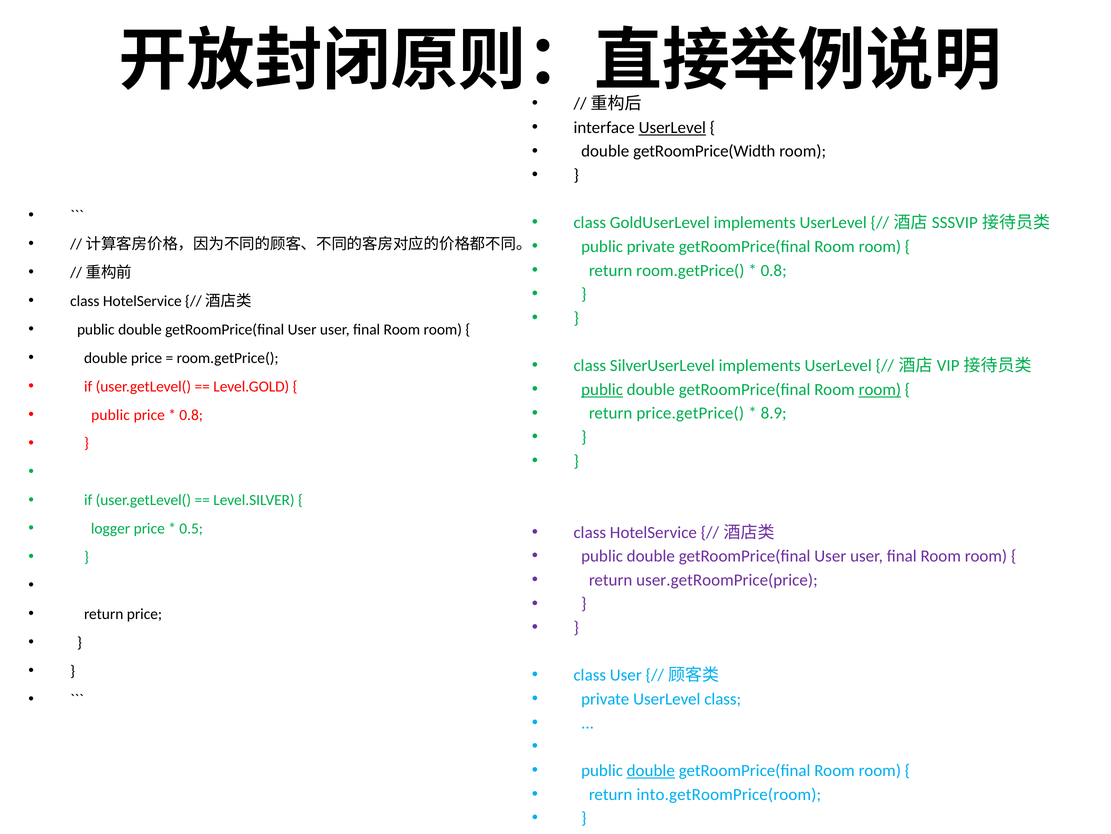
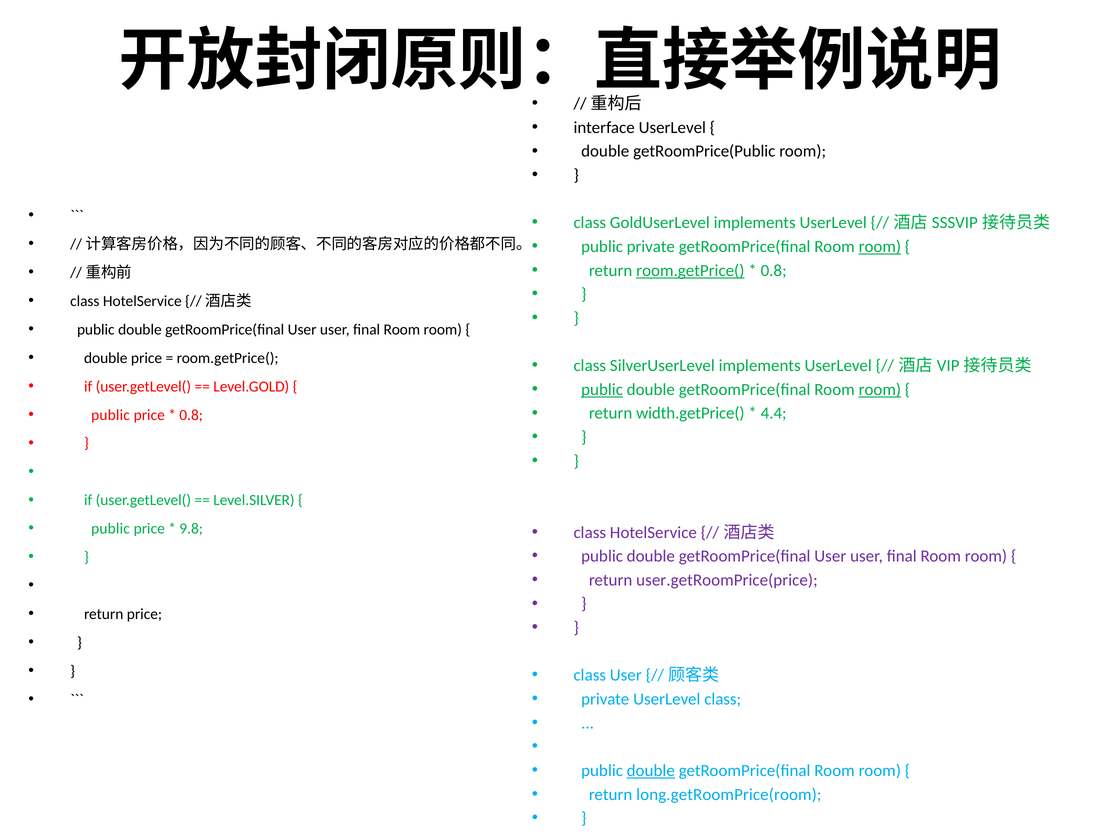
UserLevel at (672, 127) underline: present -> none
getRoomPrice(Width: getRoomPrice(Width -> getRoomPrice(Public
room at (880, 246) underline: none -> present
room.getPrice( at (690, 270) underline: none -> present
price.getPrice(: price.getPrice( -> width.getPrice(
8.9: 8.9 -> 4.4
logger at (111, 528): logger -> public
0.5: 0.5 -> 9.8
into.getRoomPrice(room: into.getRoomPrice(room -> long.getRoomPrice(room
